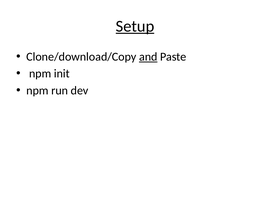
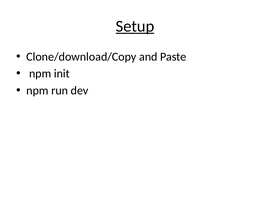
and underline: present -> none
